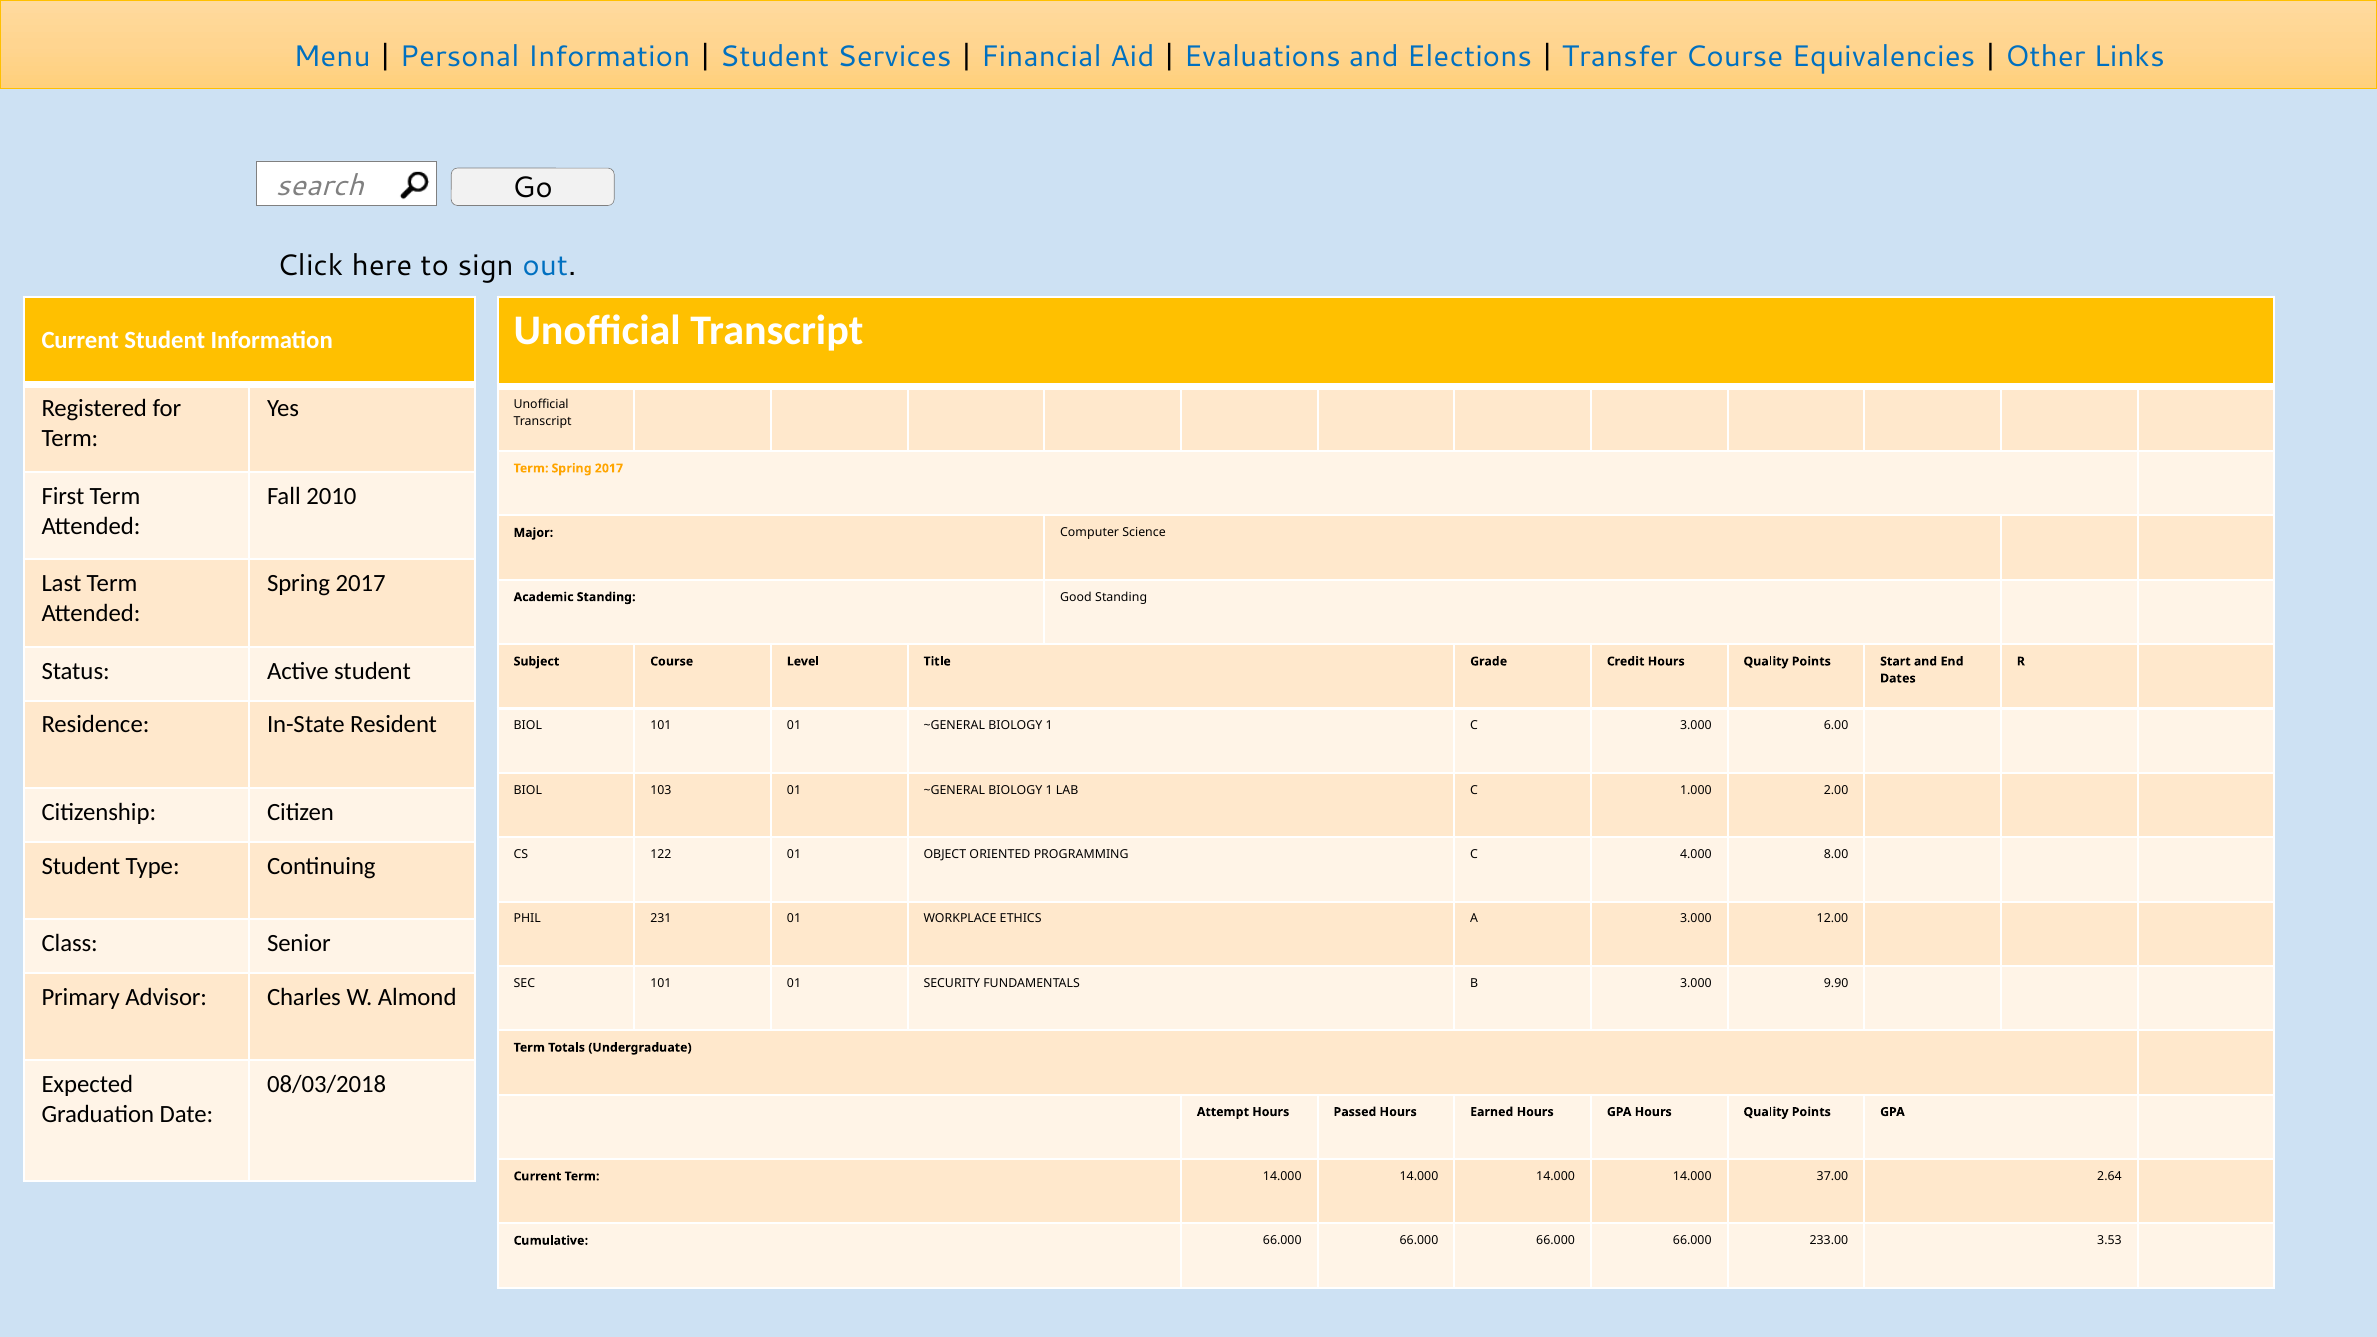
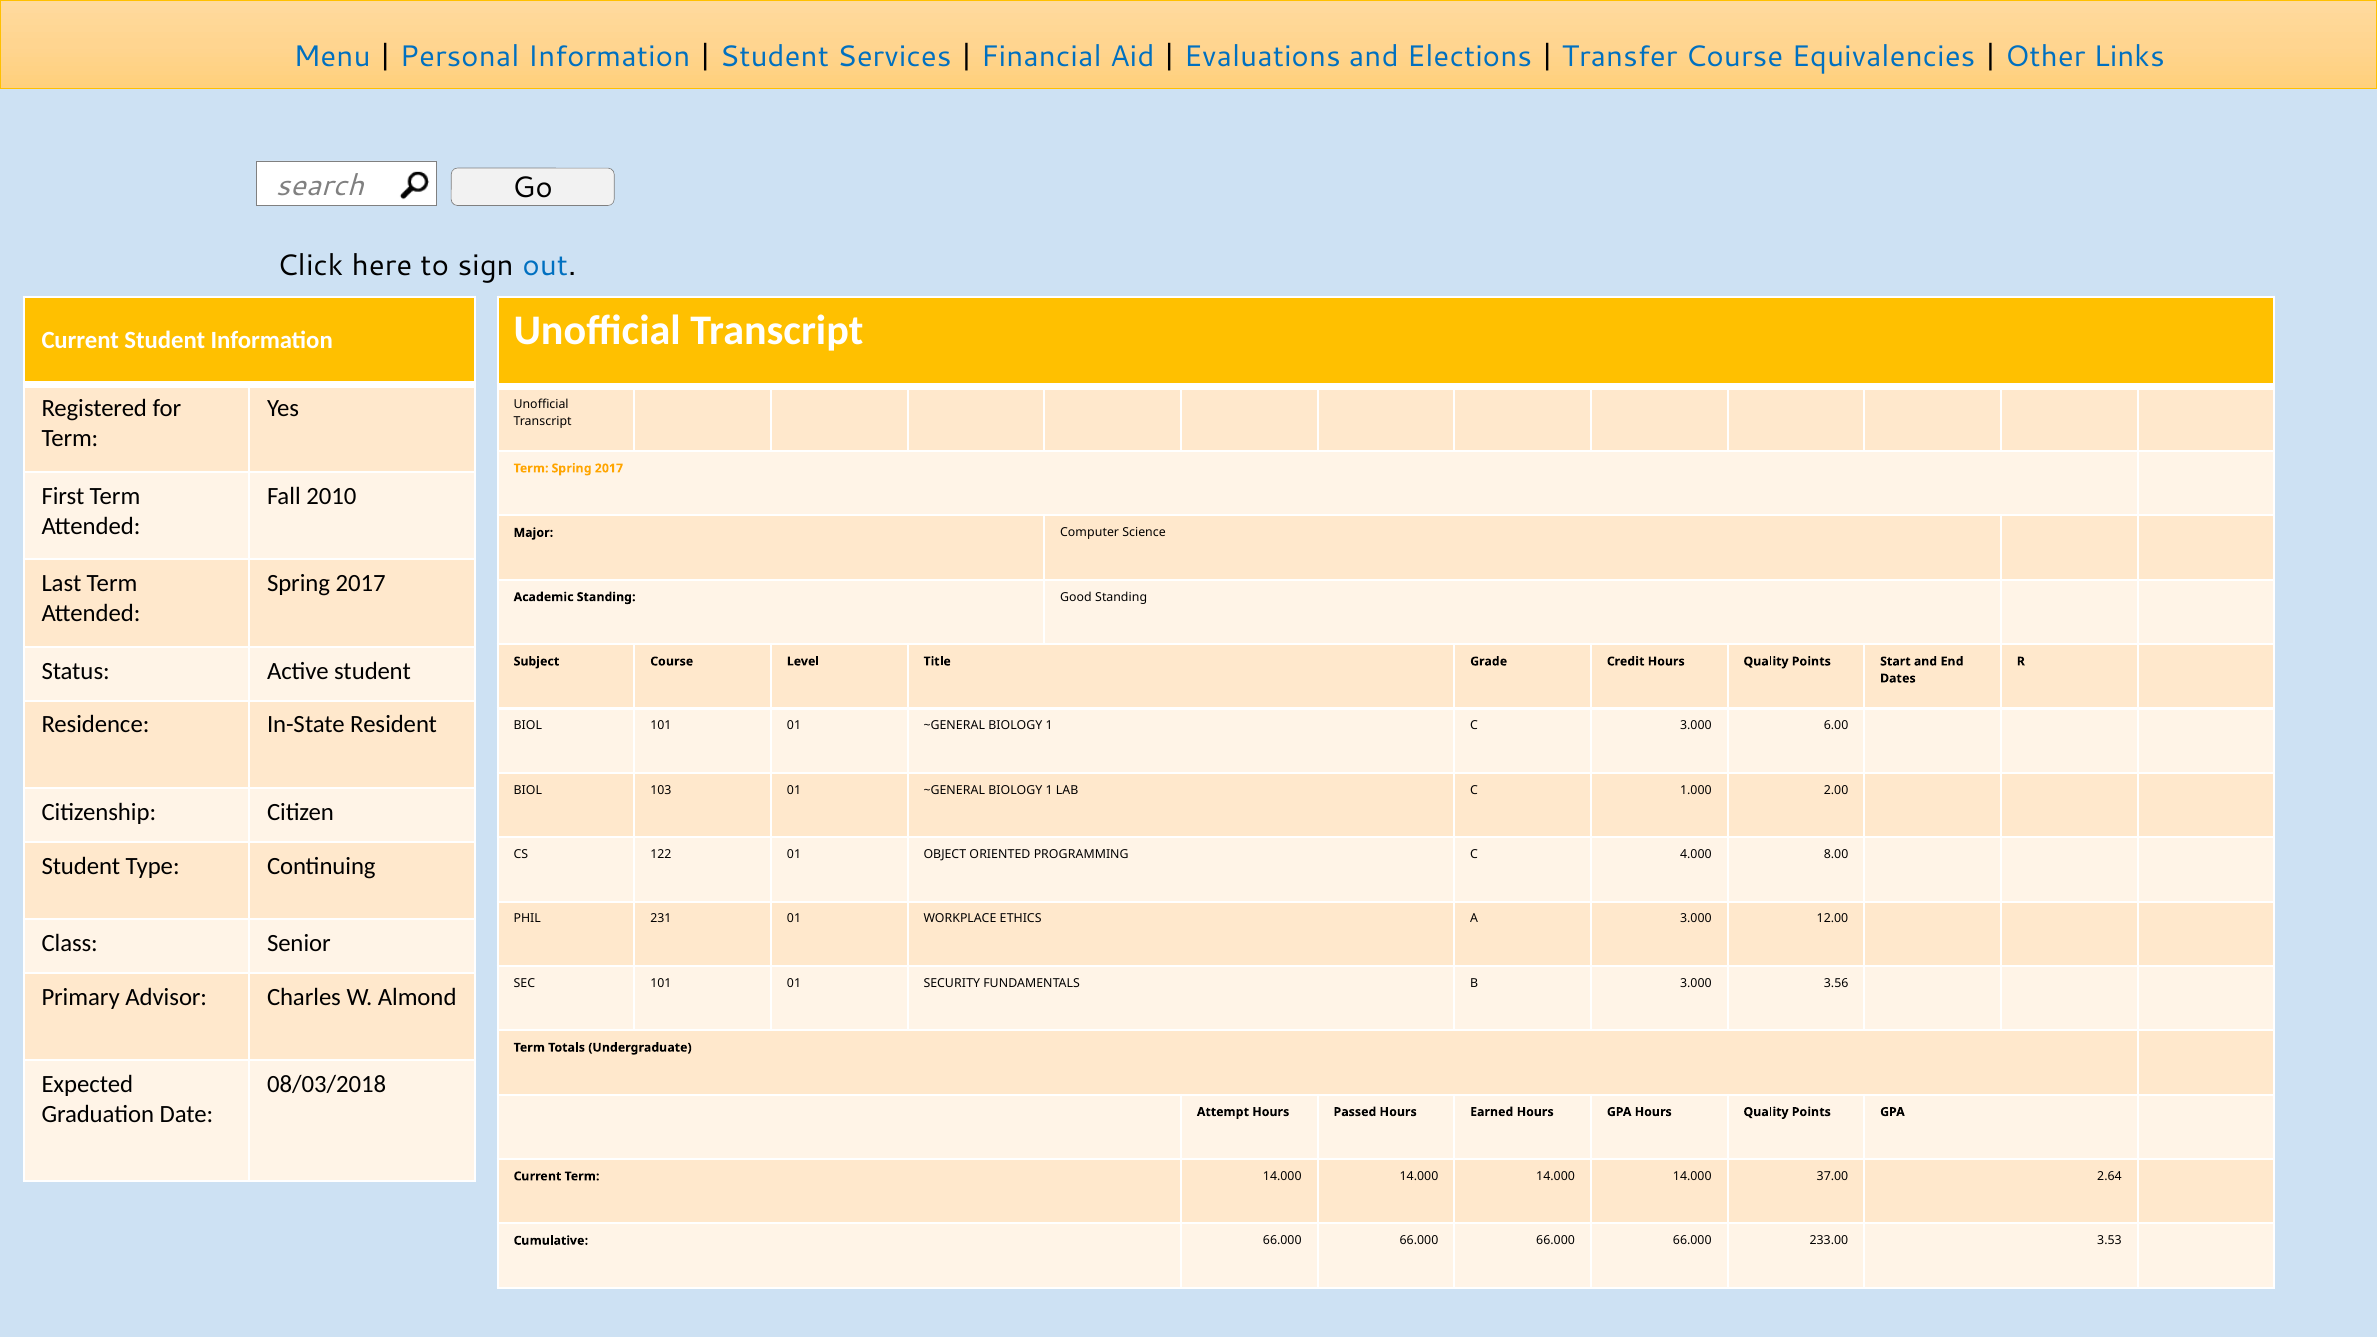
9.90: 9.90 -> 3.56
